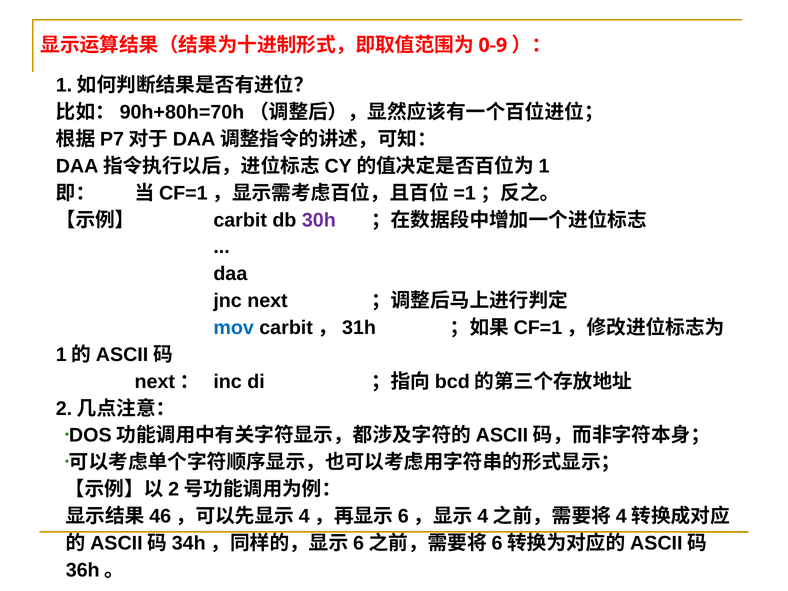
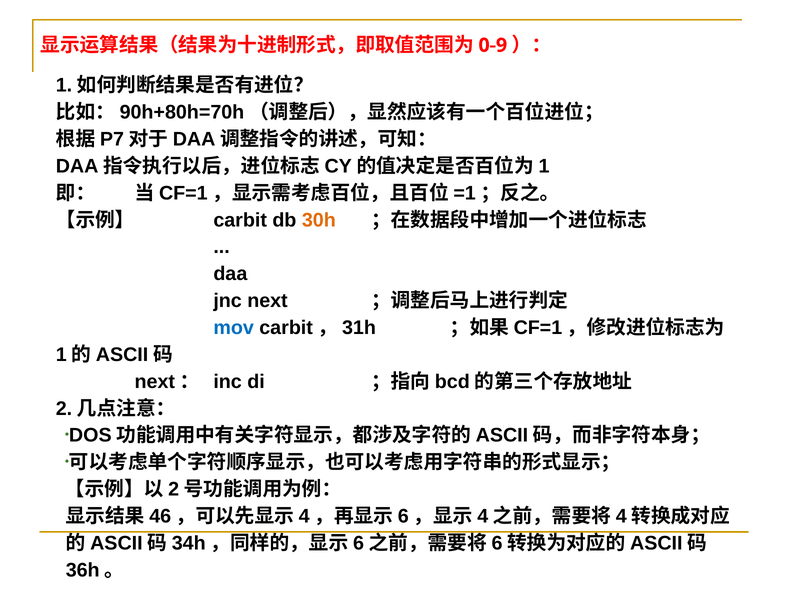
30h colour: purple -> orange
